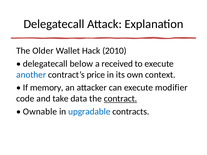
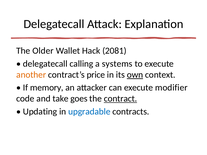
2010: 2010 -> 2081
below: below -> calling
received: received -> systems
another colour: blue -> orange
own underline: none -> present
data: data -> goes
Ownable: Ownable -> Updating
